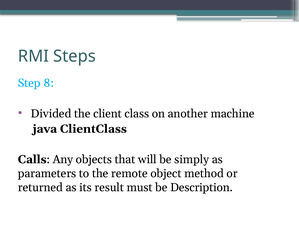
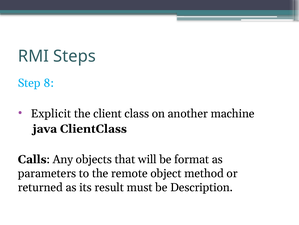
Divided: Divided -> Explicit
simply: simply -> format
